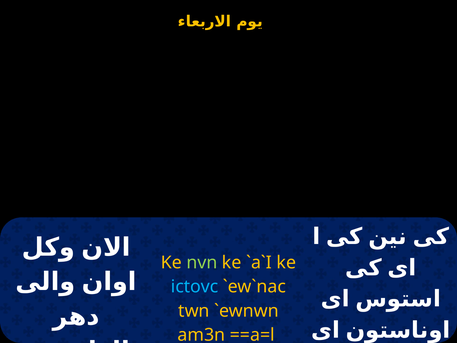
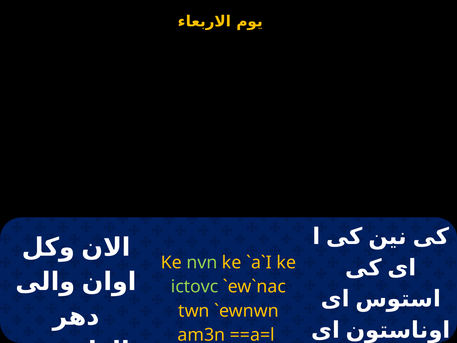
ictovc colour: light blue -> light green
